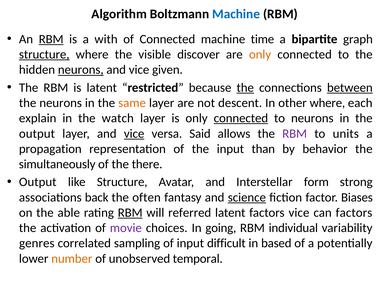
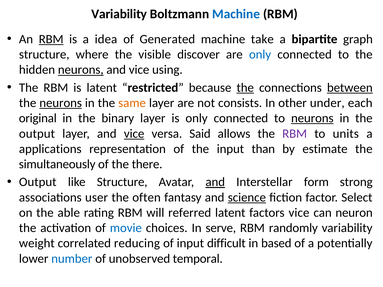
Algorithm at (119, 14): Algorithm -> Variability
with: with -> idea
of Connected: Connected -> Generated
time: time -> take
structure at (44, 55) underline: present -> none
only at (260, 55) colour: orange -> blue
given: given -> using
neurons at (61, 103) underline: none -> present
descent: descent -> consists
other where: where -> under
explain: explain -> original
watch: watch -> binary
connected at (241, 118) underline: present -> none
neurons at (312, 118) underline: none -> present
propagation: propagation -> applications
behavior: behavior -> estimate
and at (215, 182) underline: none -> present
back: back -> user
Biases: Biases -> Select
RBM at (130, 213) underline: present -> none
can factors: factors -> neuron
movie colour: purple -> blue
going: going -> serve
individual: individual -> randomly
genres: genres -> weight
sampling: sampling -> reducing
number colour: orange -> blue
